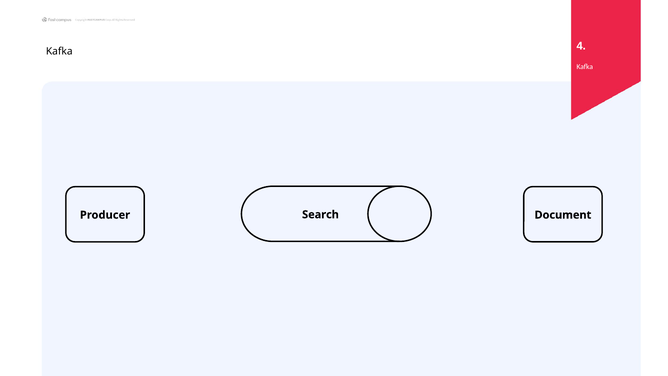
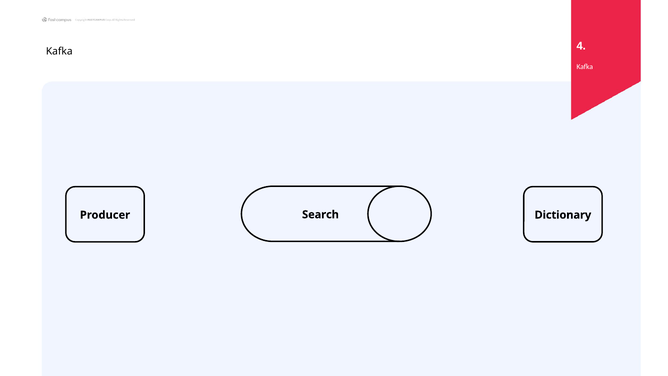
Document: Document -> Dictionary
